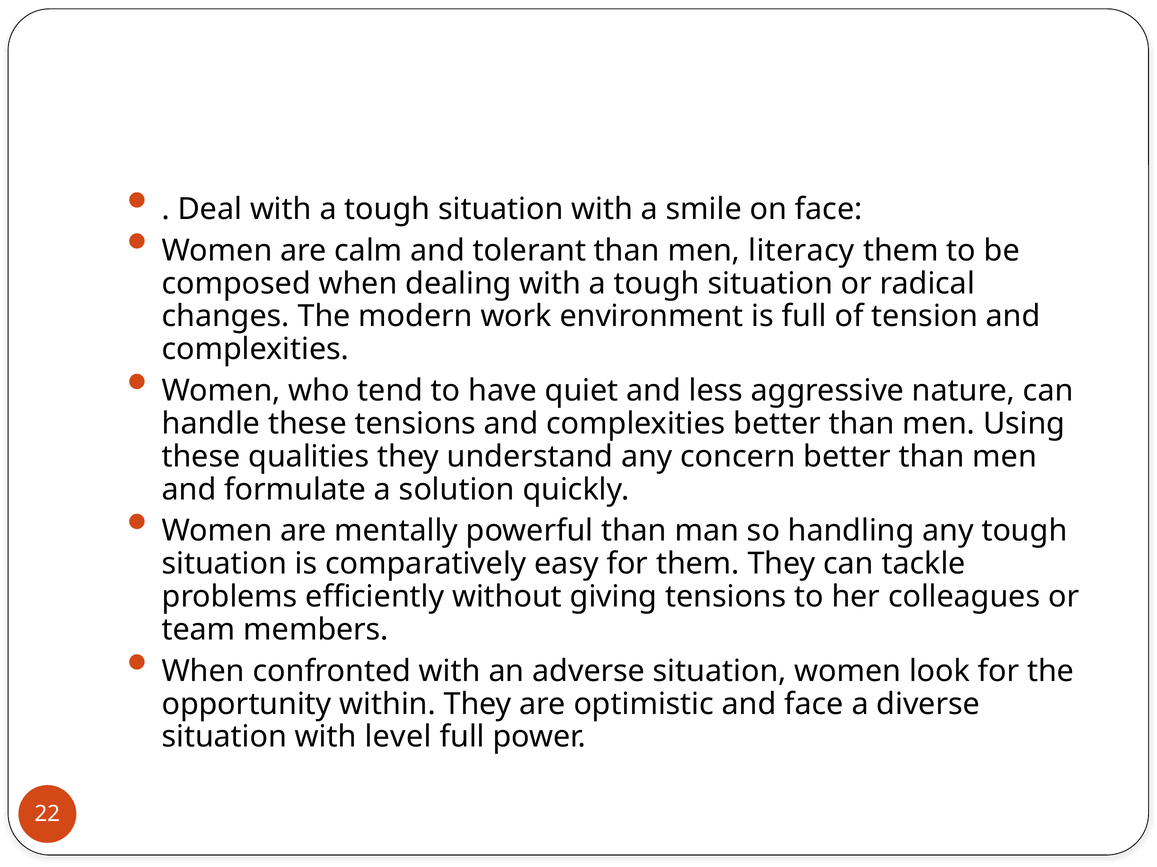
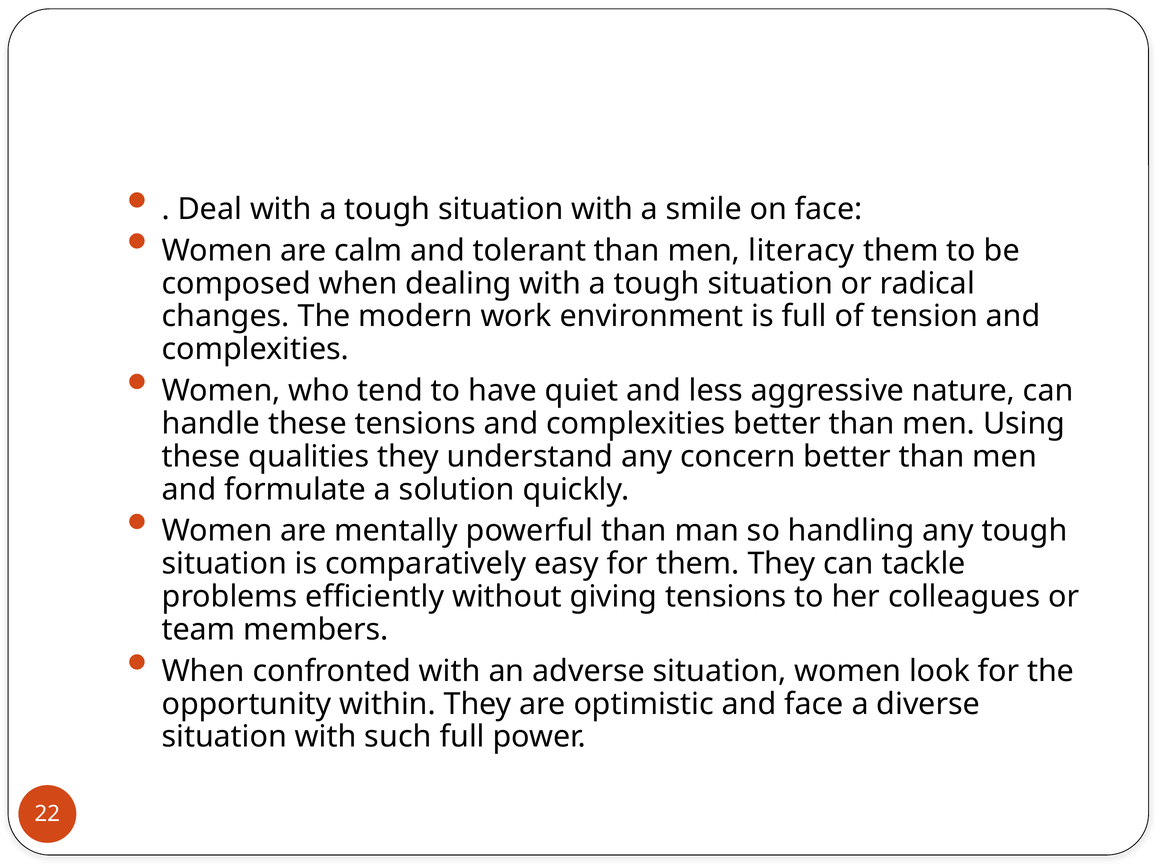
level: level -> such
